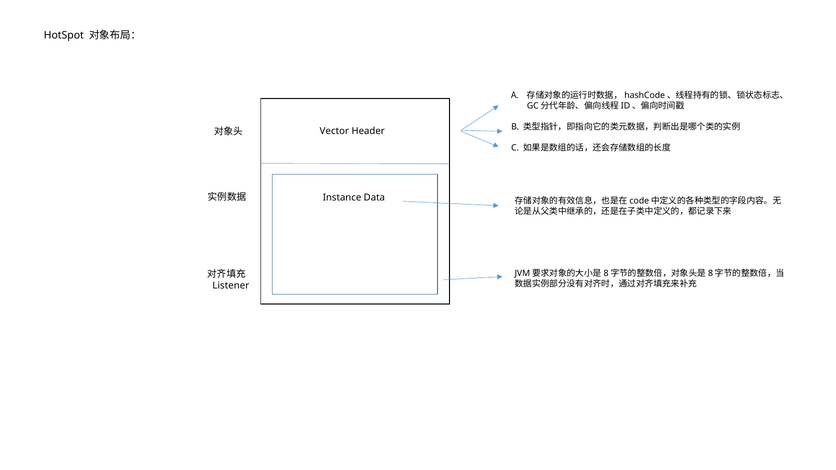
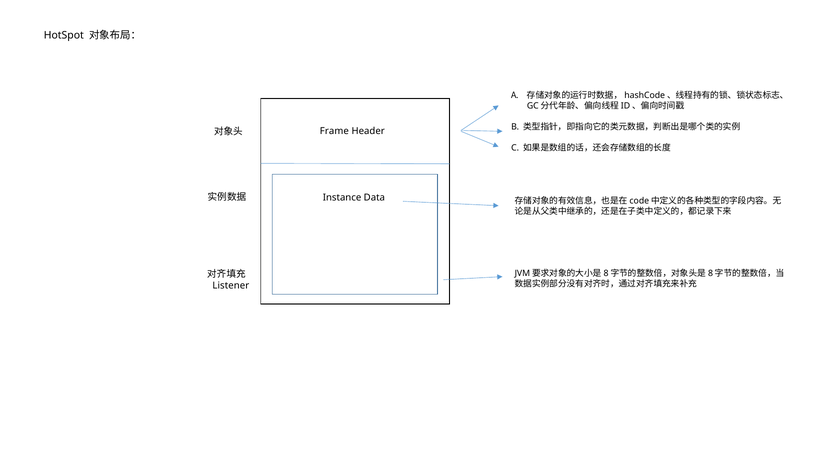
Vector: Vector -> Frame
